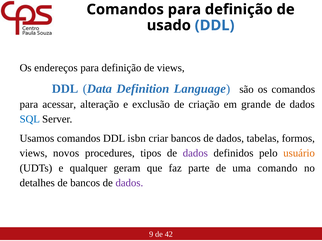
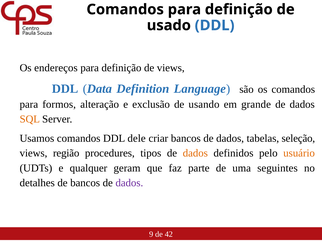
acessar: acessar -> formos
criação: criação -> usando
SQL colour: blue -> orange
isbn: isbn -> dele
formos: formos -> seleção
novos: novos -> região
dados at (195, 154) colour: purple -> orange
comando: comando -> seguintes
